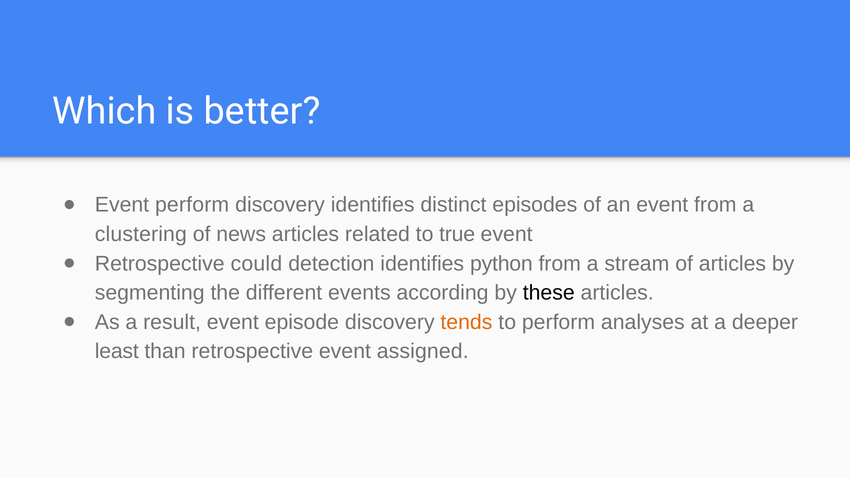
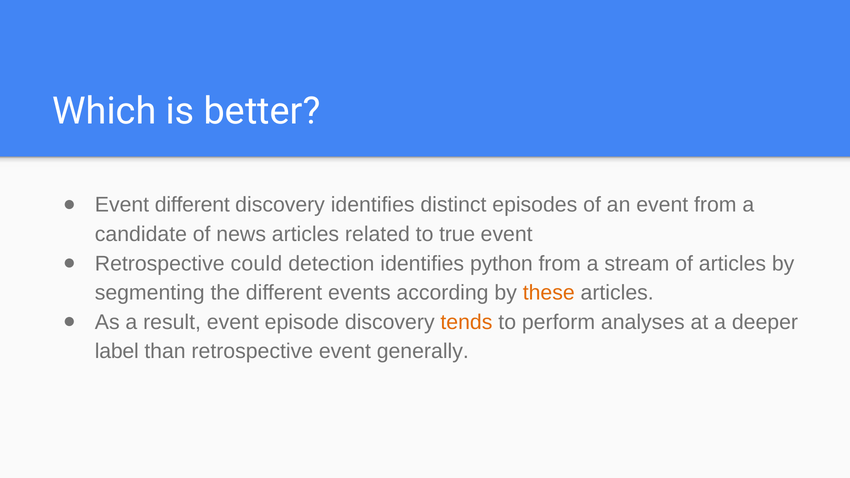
Event perform: perform -> different
clustering: clustering -> candidate
these colour: black -> orange
least: least -> label
assigned: assigned -> generally
